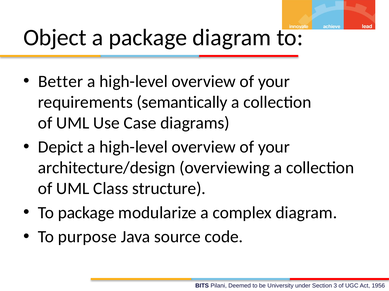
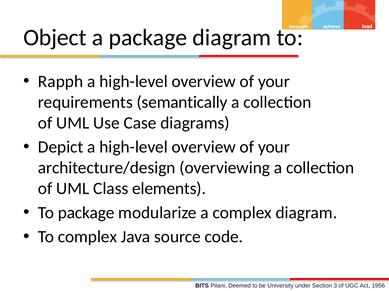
Better: Better -> Rapph
structure: structure -> elements
To purpose: purpose -> complex
